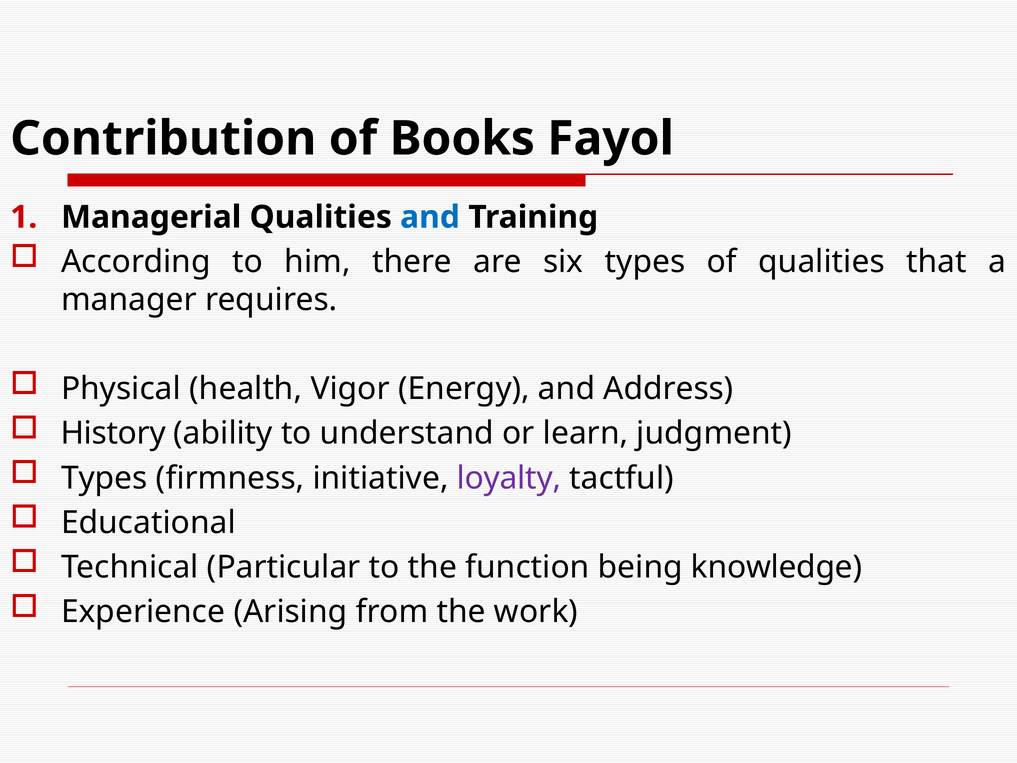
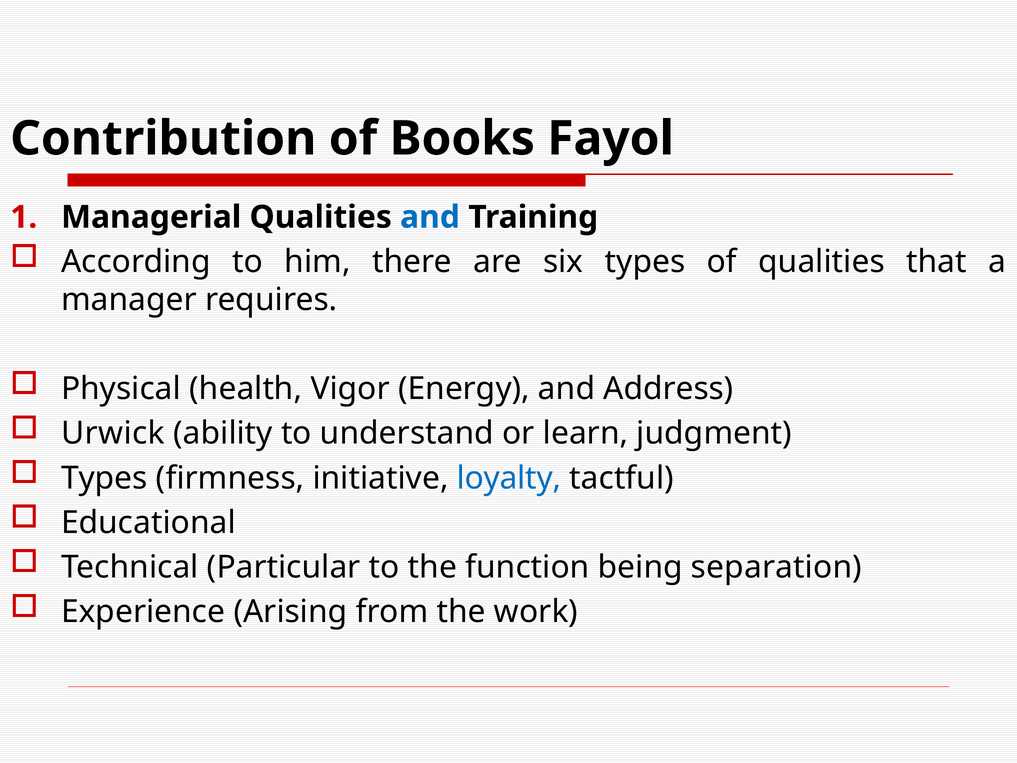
History: History -> Urwick
loyalty colour: purple -> blue
knowledge: knowledge -> separation
